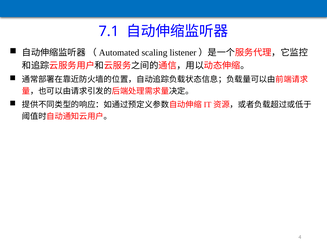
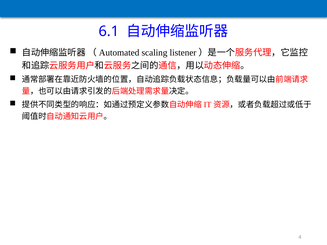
7.1: 7.1 -> 6.1
